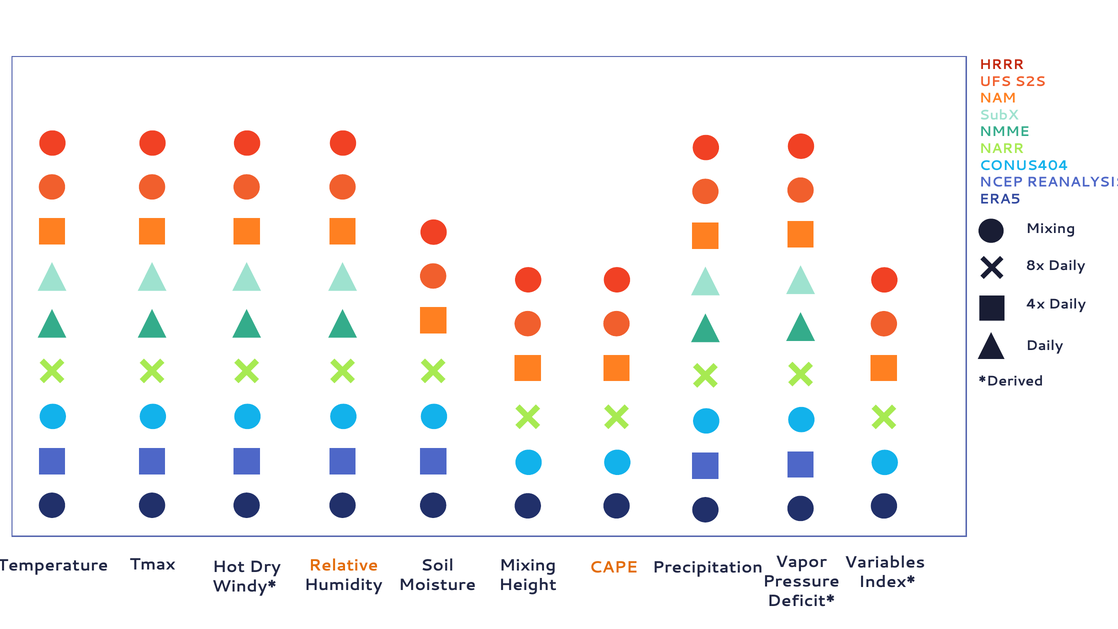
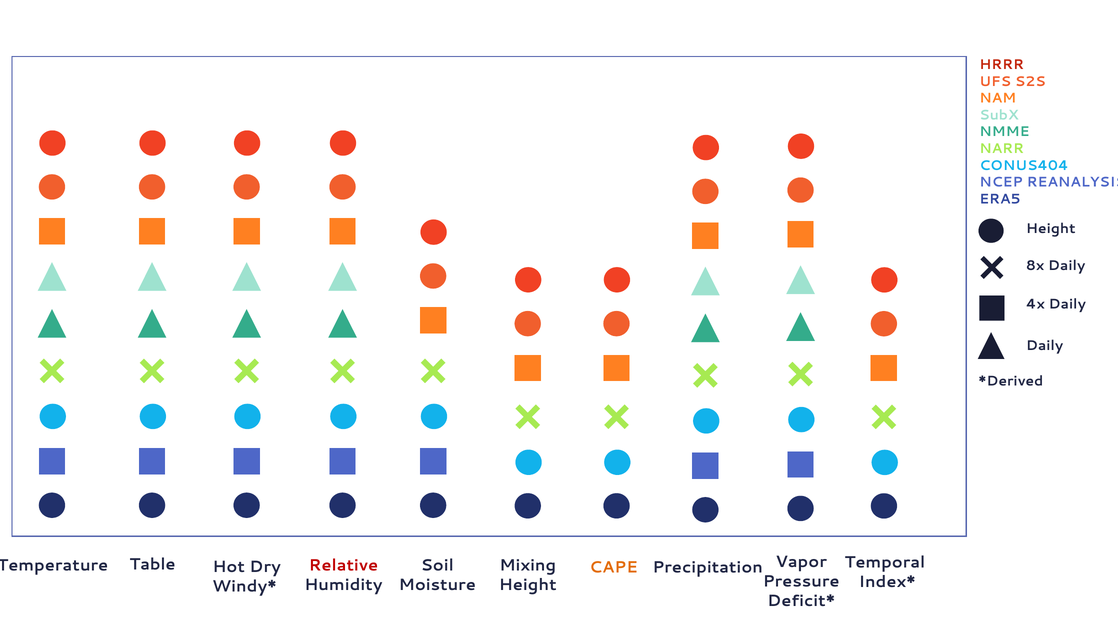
Mixing at (1051, 228): Mixing -> Height
Variables: Variables -> Temporal
Tmax: Tmax -> Table
Relative colour: orange -> red
